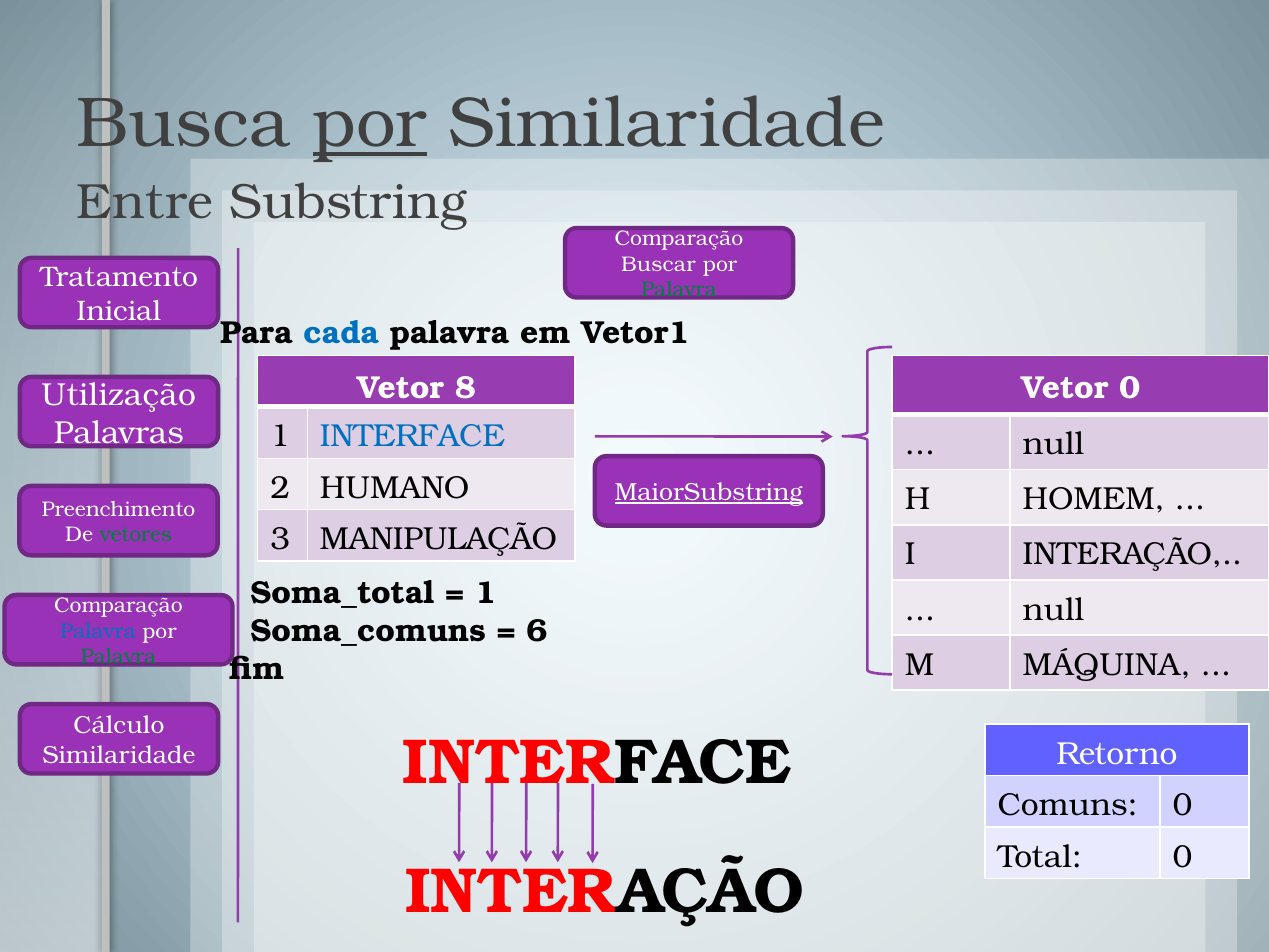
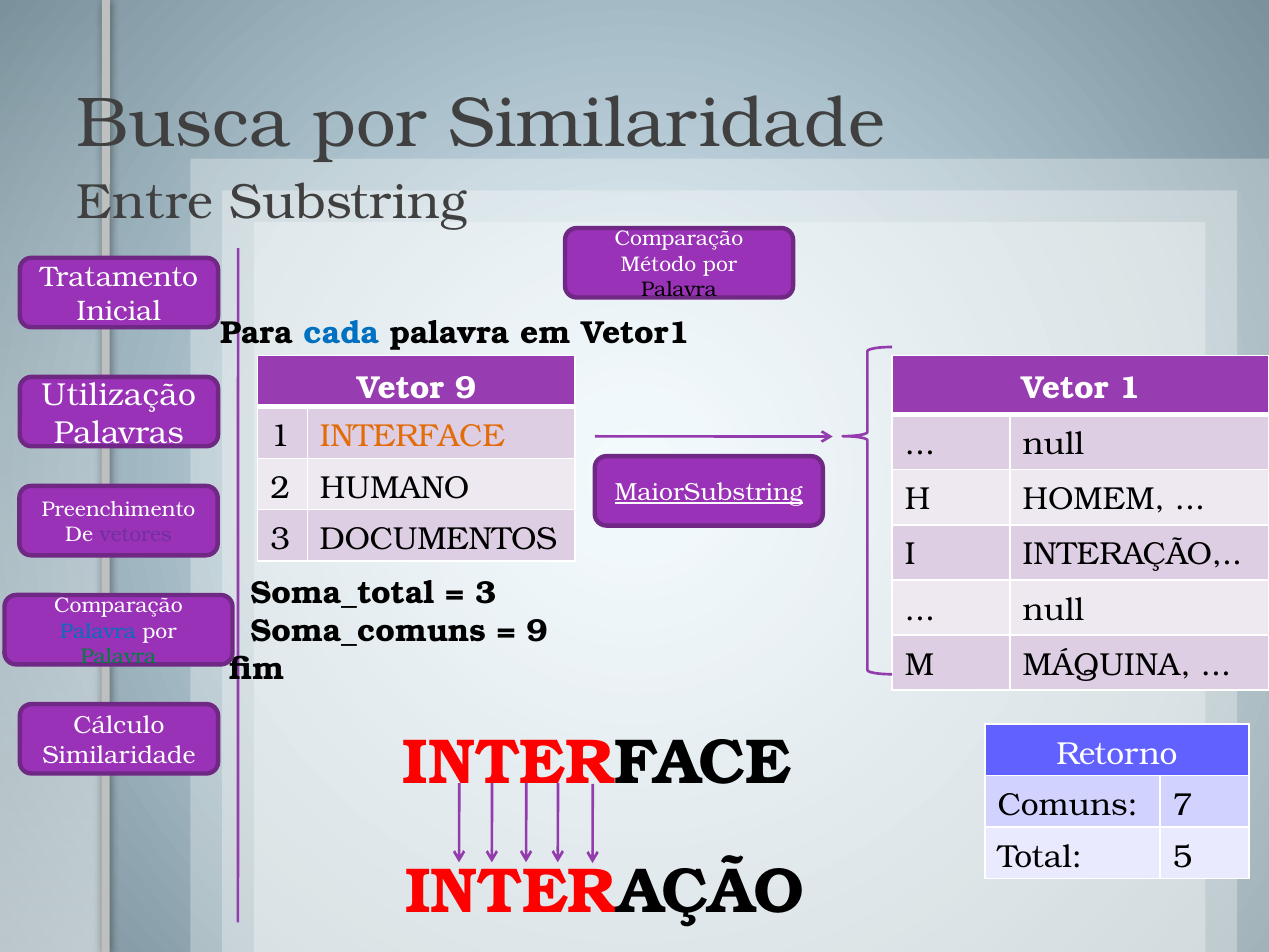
por at (370, 124) underline: present -> none
Buscar: Buscar -> Método
Palavra at (679, 290) colour: green -> black
Vetor 8: 8 -> 9
Vetor 0: 0 -> 1
INTERFACE at (412, 436) colour: blue -> orange
vetores colour: green -> purple
MANIPULAÇÃO: MANIPULAÇÃO -> DOCUMENTOS
1 at (486, 593): 1 -> 3
6 at (537, 631): 6 -> 9
Comuns 0: 0 -> 7
Total 0: 0 -> 5
